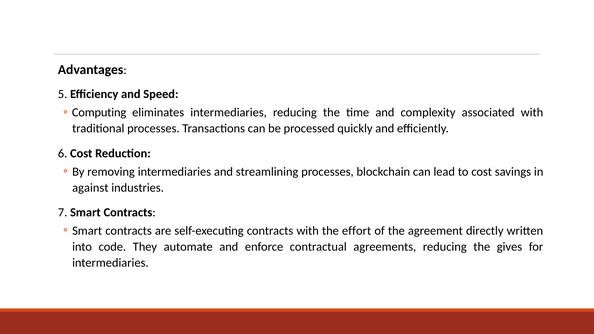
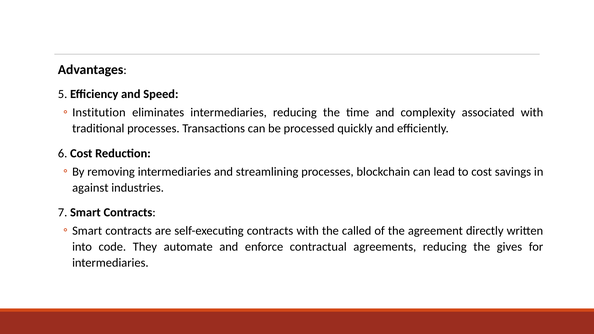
Computing: Computing -> Institution
effort: effort -> called
